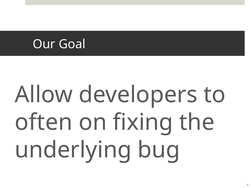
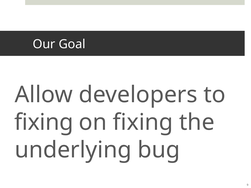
often at (44, 122): often -> fixing
